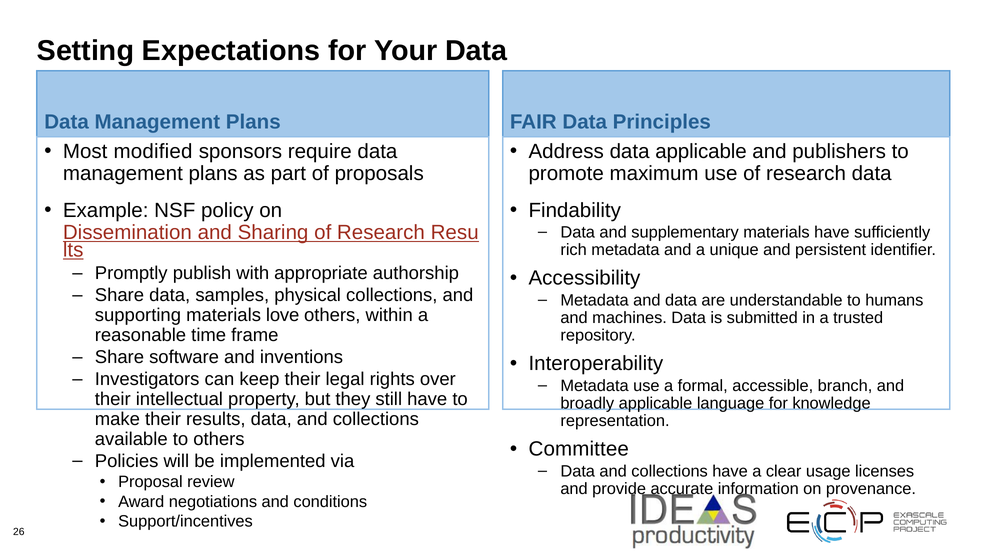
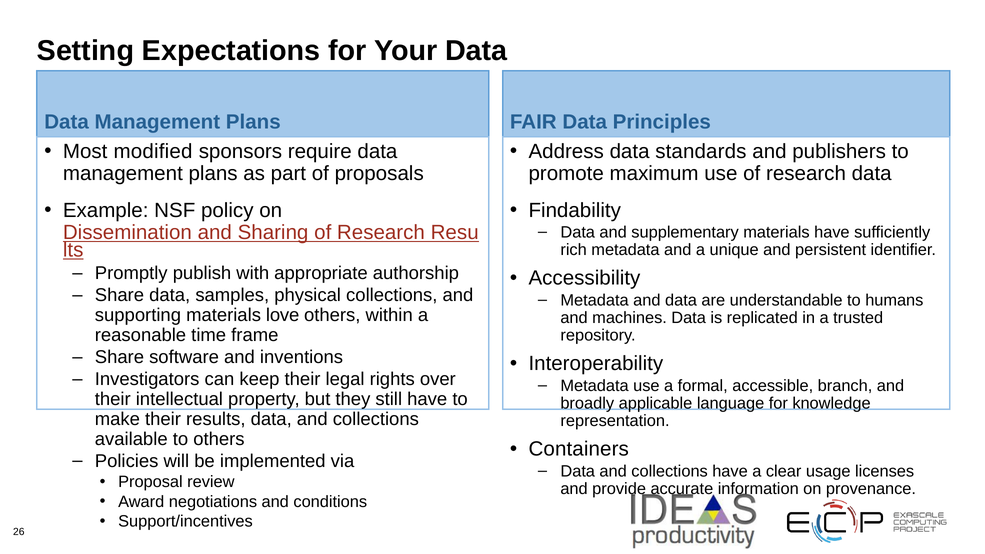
data applicable: applicable -> standards
submitted: submitted -> replicated
Committee: Committee -> Containers
